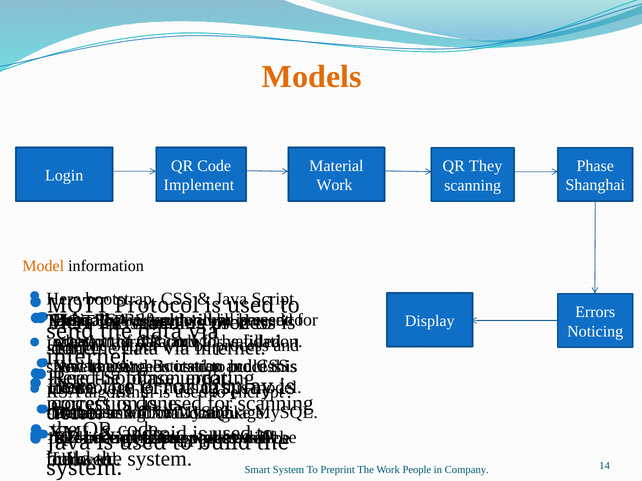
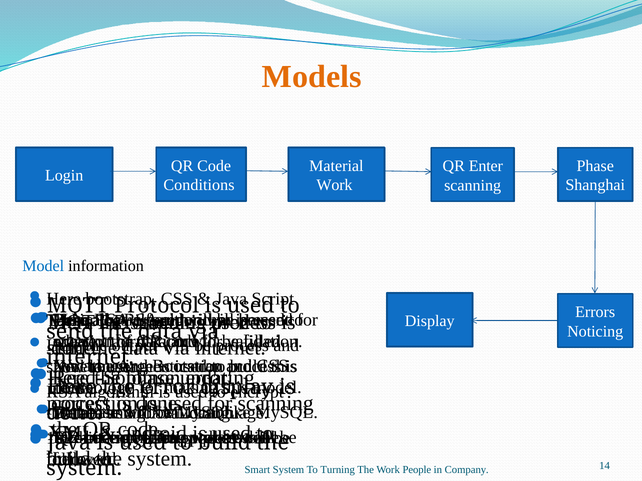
They: They -> Enter
Implement: Implement -> Conditions
Model at (43, 266) colour: orange -> blue
Preprint: Preprint -> Turning
